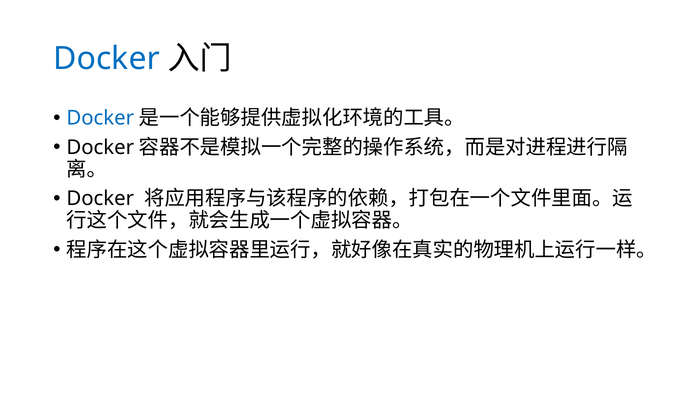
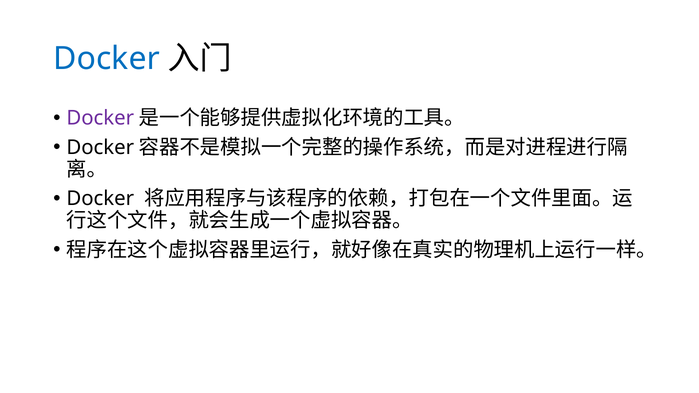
Docker at (100, 118) colour: blue -> purple
